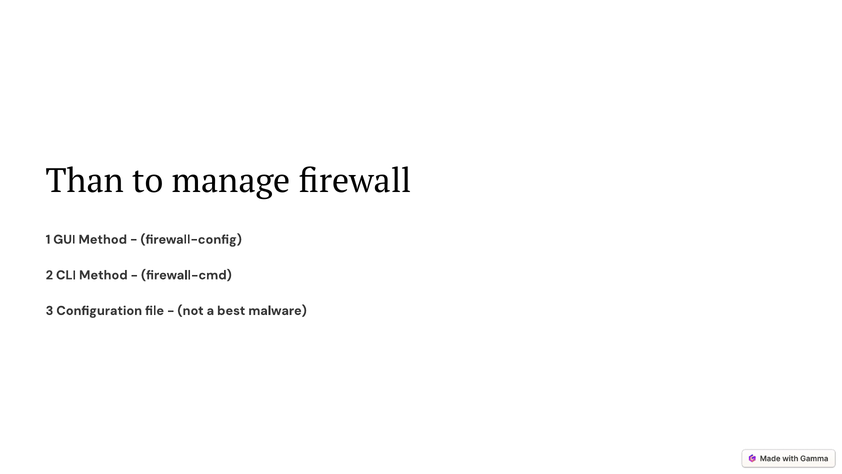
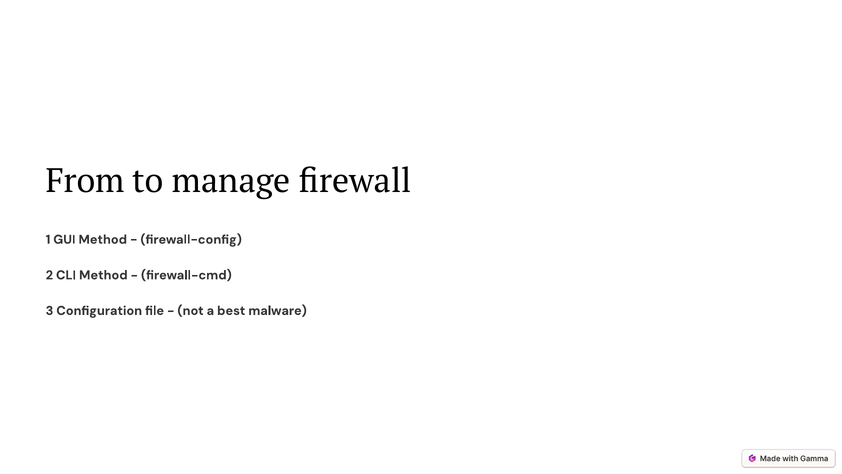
Than: Than -> From
